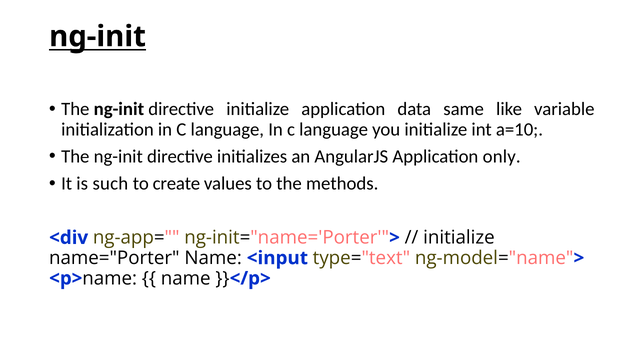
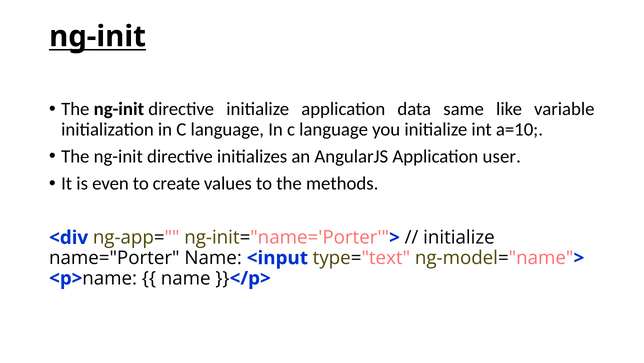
only: only -> user
such: such -> even
